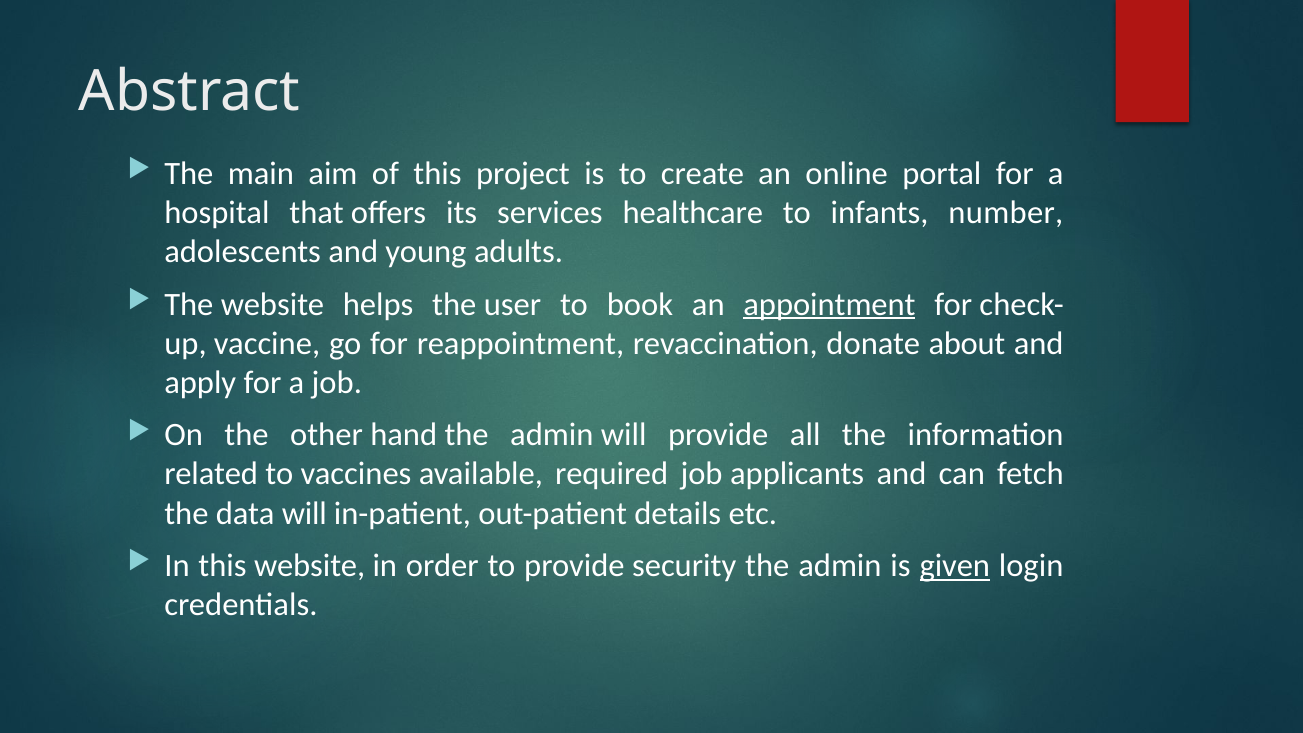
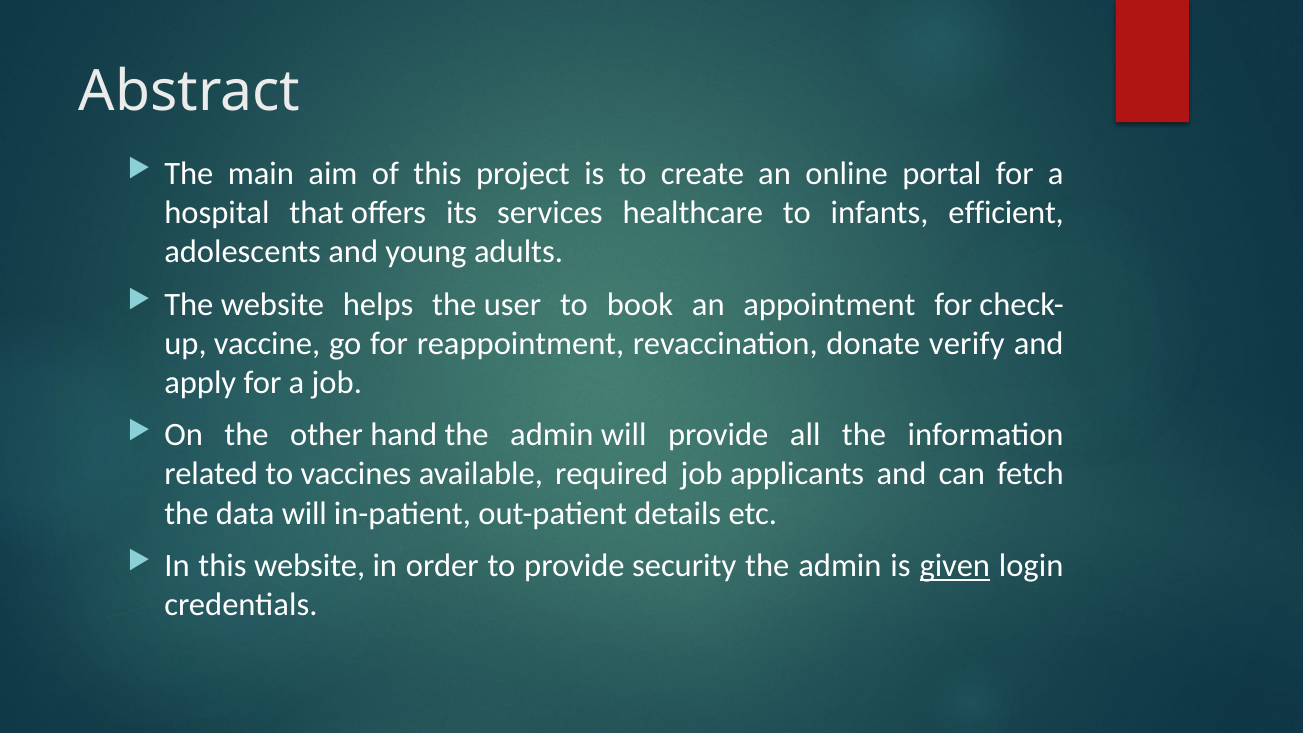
number: number -> efficient
appointment underline: present -> none
about: about -> verify
